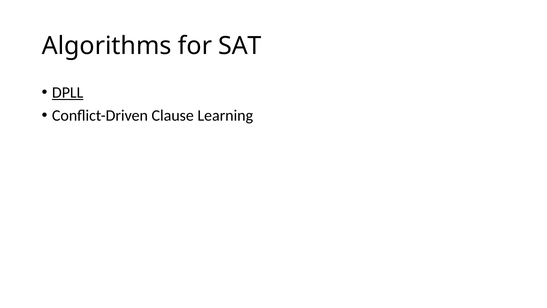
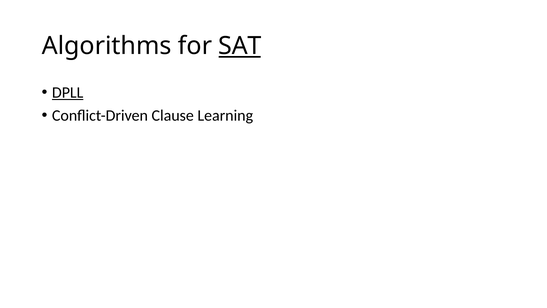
SAT underline: none -> present
